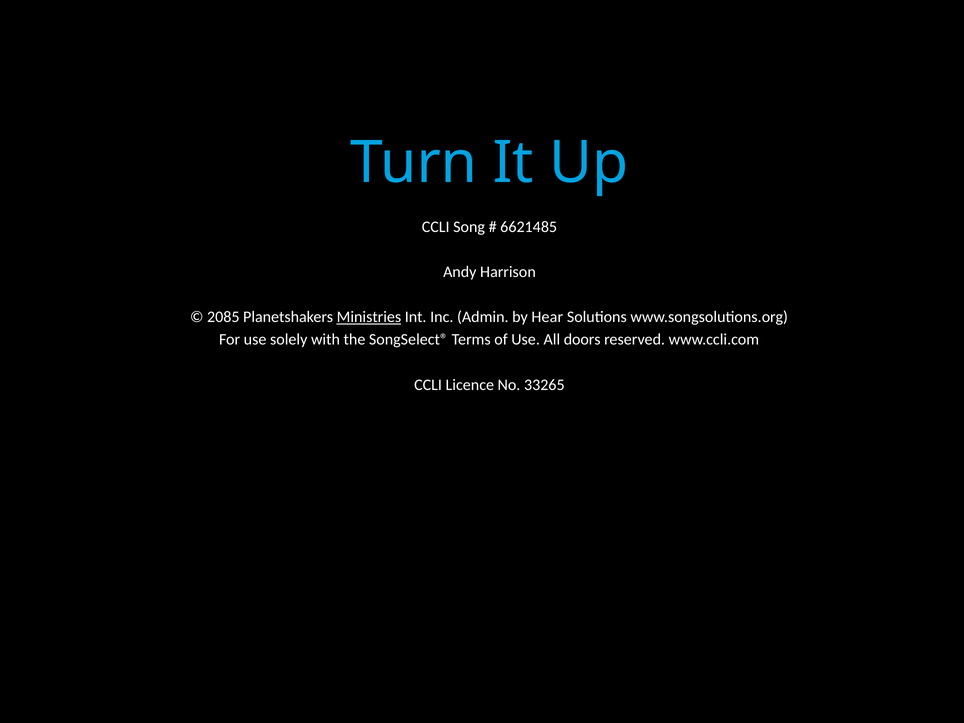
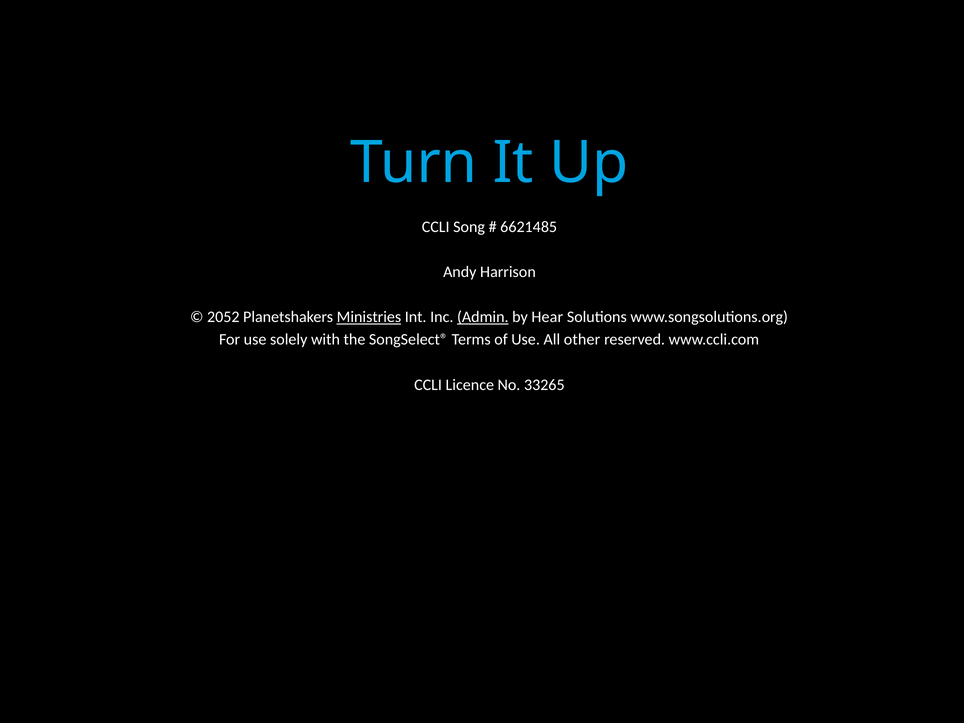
2085: 2085 -> 2052
Admin underline: none -> present
doors: doors -> other
